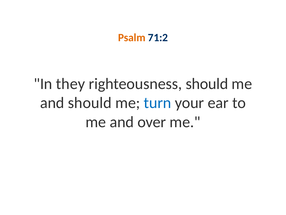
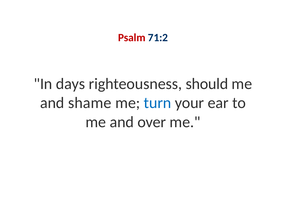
Psalm colour: orange -> red
they: they -> days
and should: should -> shame
